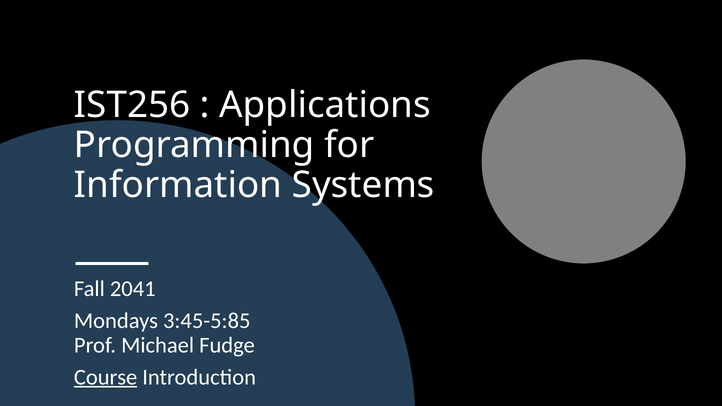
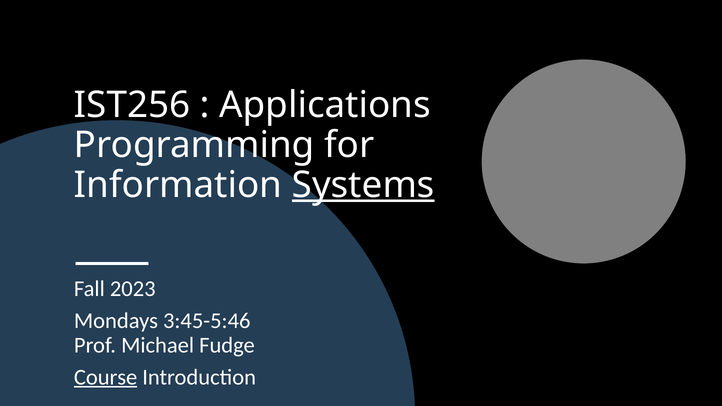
Systems underline: none -> present
2041: 2041 -> 2023
3:45-5:85: 3:45-5:85 -> 3:45-5:46
